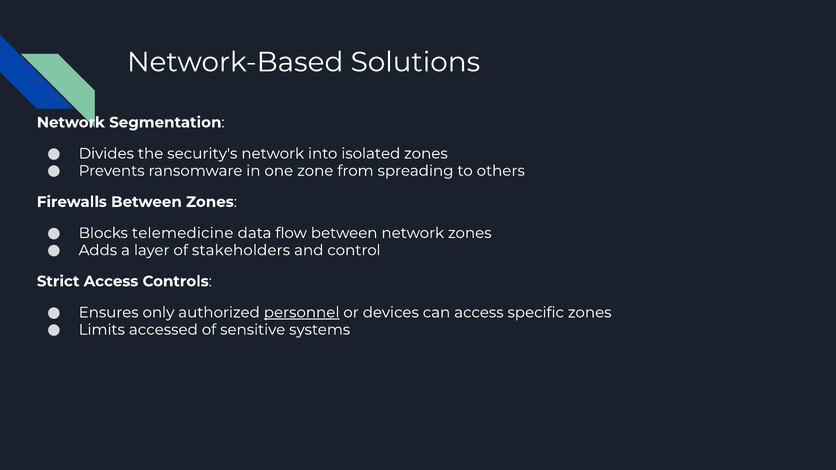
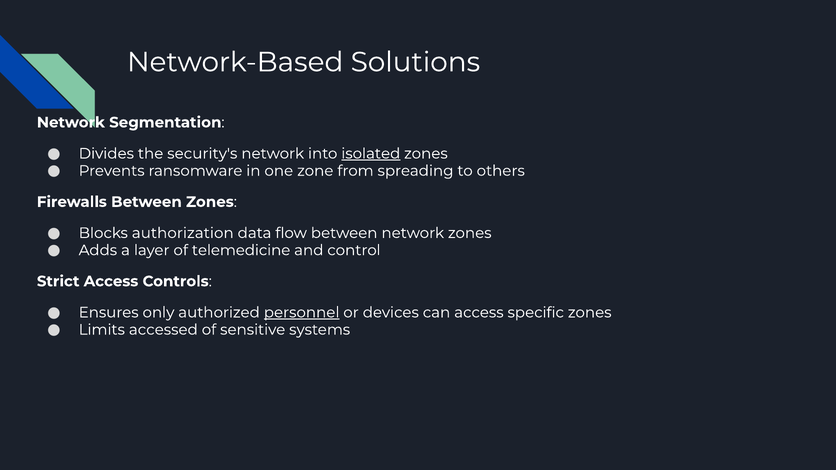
isolated underline: none -> present
telemedicine: telemedicine -> authorization
stakeholders: stakeholders -> telemedicine
